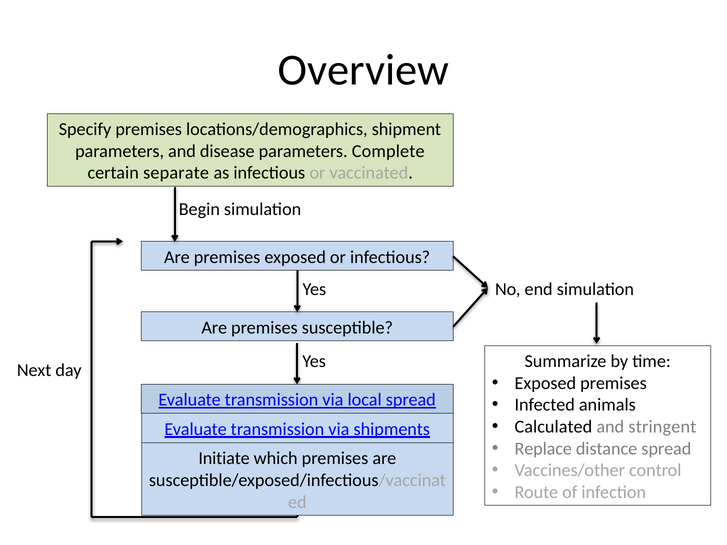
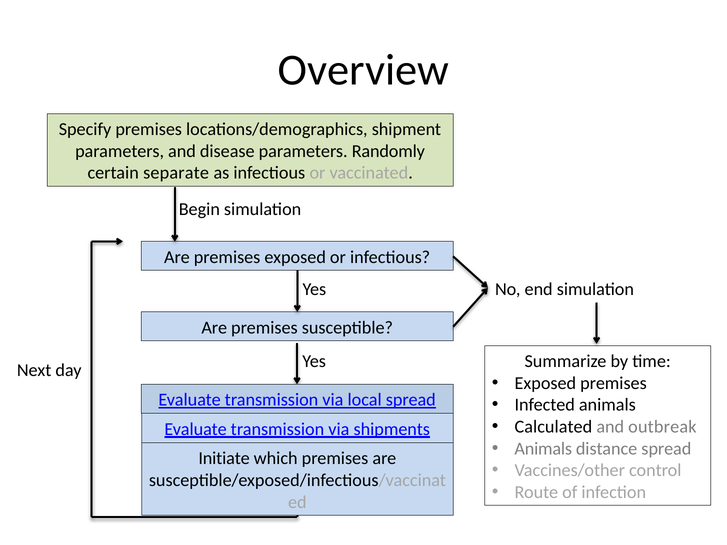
Complete: Complete -> Randomly
stringent: stringent -> outbreak
Replace at (543, 449): Replace -> Animals
